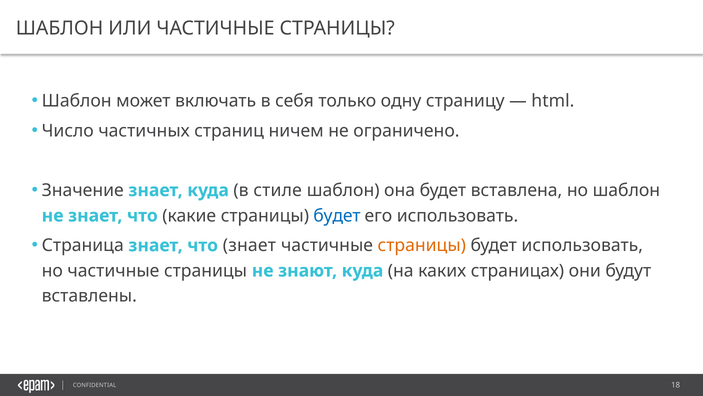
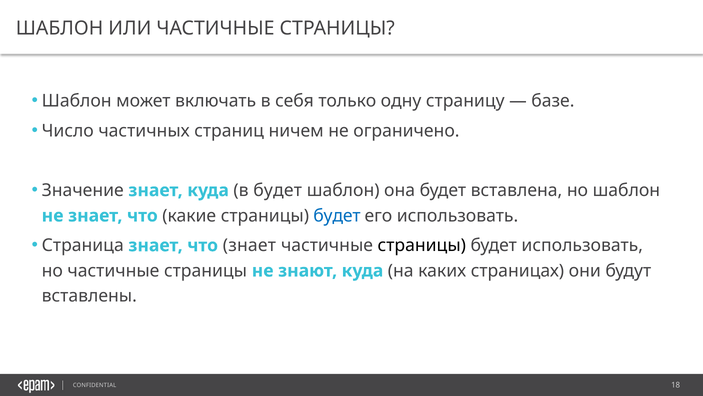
html: html -> базе
в стиле: стиле -> будет
страницы at (422, 245) colour: orange -> black
